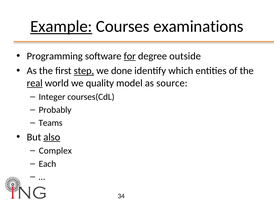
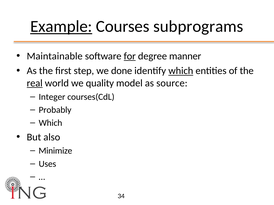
examinations: examinations -> subprograms
Programming: Programming -> Maintainable
outside: outside -> manner
step underline: present -> none
which at (181, 71) underline: none -> present
Teams at (50, 123): Teams -> Which
also underline: present -> none
Complex: Complex -> Minimize
Each: Each -> Uses
